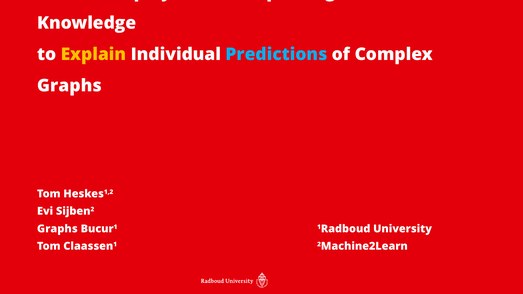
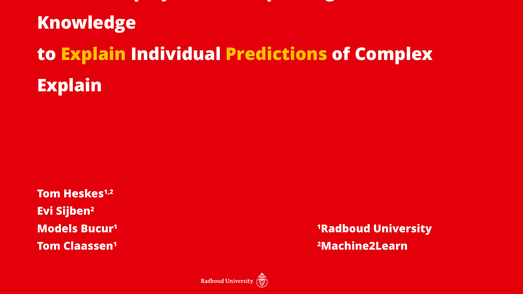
Predictions colour: light blue -> yellow
Graphs at (69, 86): Graphs -> Explain
Graphs at (57, 229): Graphs -> Models
